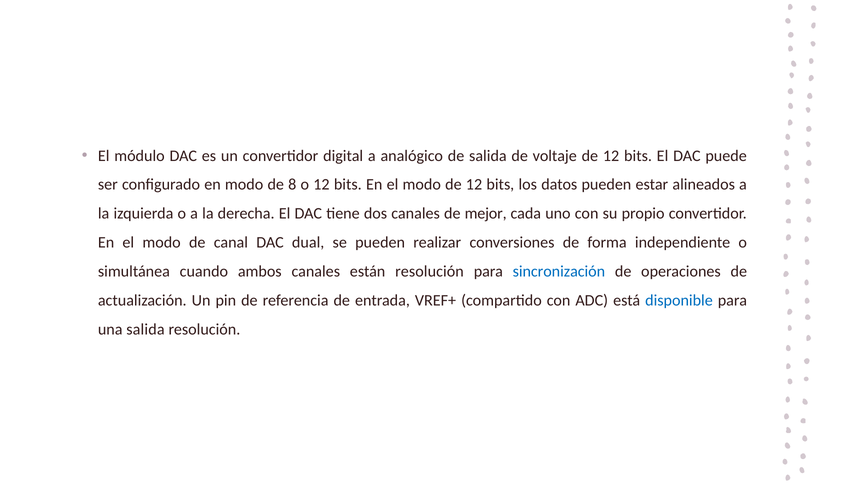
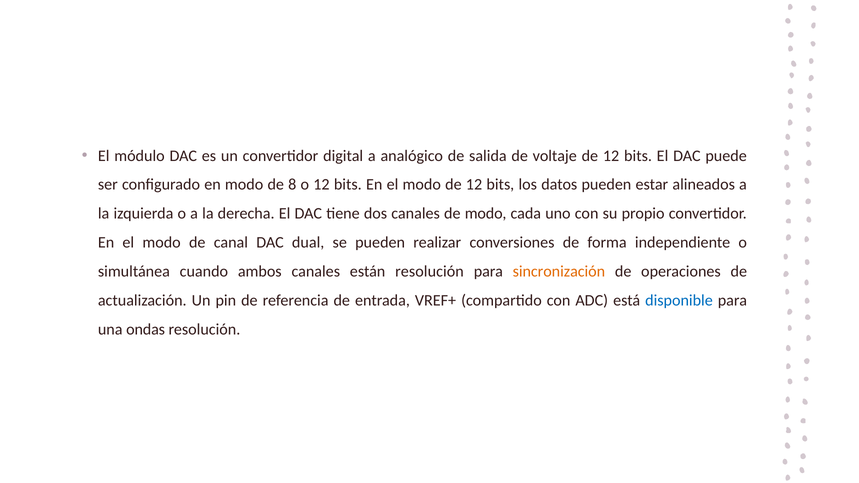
de mejor: mejor -> modo
sincronización colour: blue -> orange
una salida: salida -> ondas
